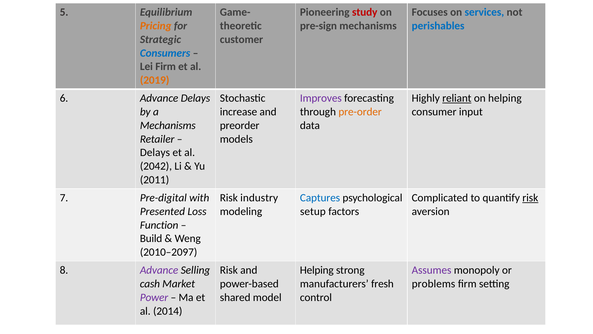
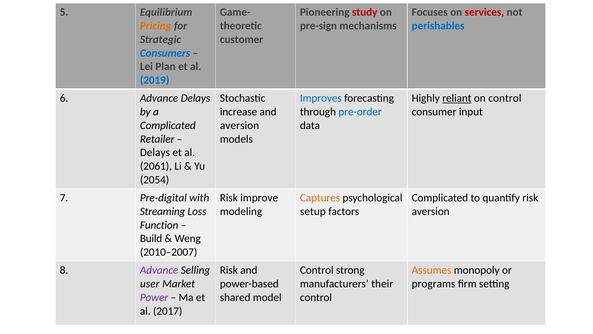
services colour: blue -> red
Lei Firm: Firm -> Plan
2019 colour: orange -> blue
Improves colour: purple -> blue
on helping: helping -> control
pre-order colour: orange -> blue
Mechanisms at (168, 125): Mechanisms -> Complicated
preorder at (240, 125): preorder -> aversion
2042: 2042 -> 2061
2011: 2011 -> 2054
industry: industry -> improve
Captures colour: blue -> orange
risk at (530, 198) underline: present -> none
Presented: Presented -> Streaming
2010–2097: 2010–2097 -> 2010–2007
Helping at (317, 270): Helping -> Control
Assumes colour: purple -> orange
cash: cash -> user
fresh: fresh -> their
problems: problems -> programs
2014: 2014 -> 2017
